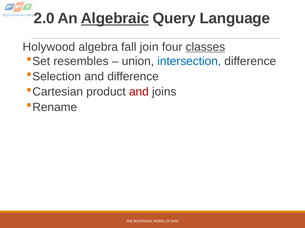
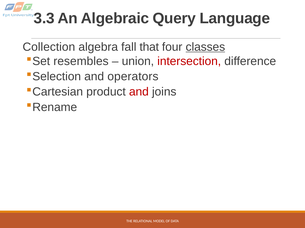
2.0: 2.0 -> 3.3
Algebraic underline: present -> none
Holywood: Holywood -> Collection
join: join -> that
intersection colour: blue -> red
and difference: difference -> operators
